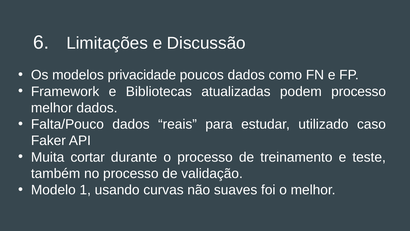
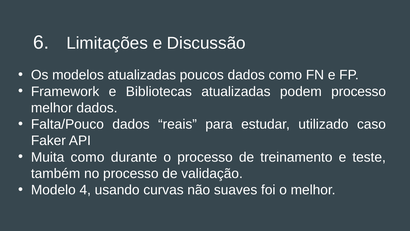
modelos privacidade: privacidade -> atualizadas
Muita cortar: cortar -> como
1: 1 -> 4
